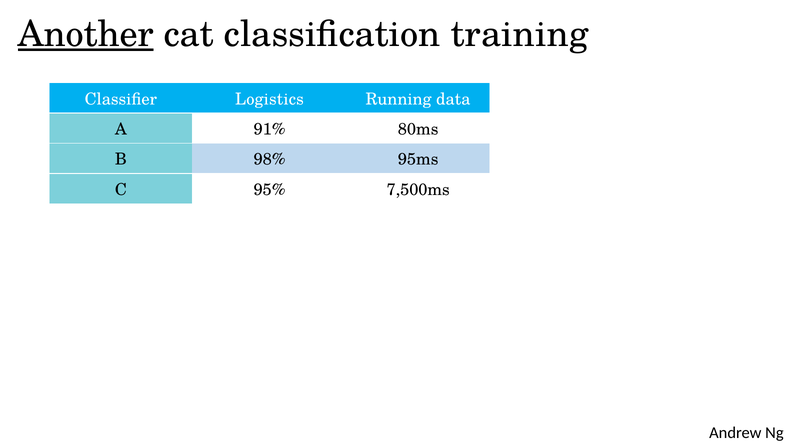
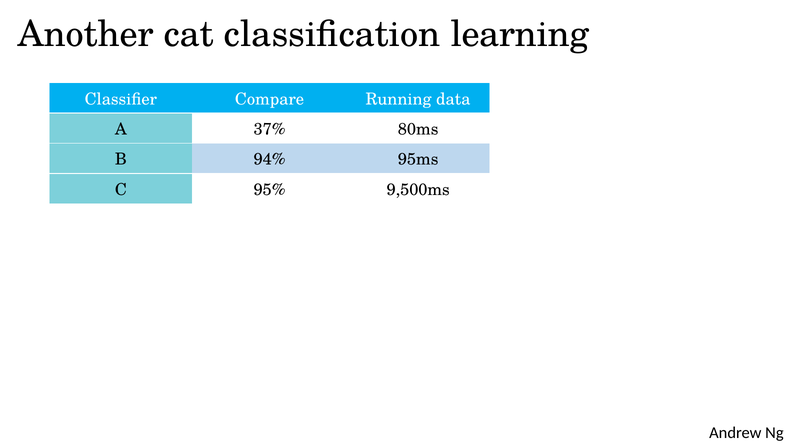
Another underline: present -> none
training: training -> learning
Logistics: Logistics -> Compare
91%: 91% -> 37%
98%: 98% -> 94%
7,500ms: 7,500ms -> 9,500ms
